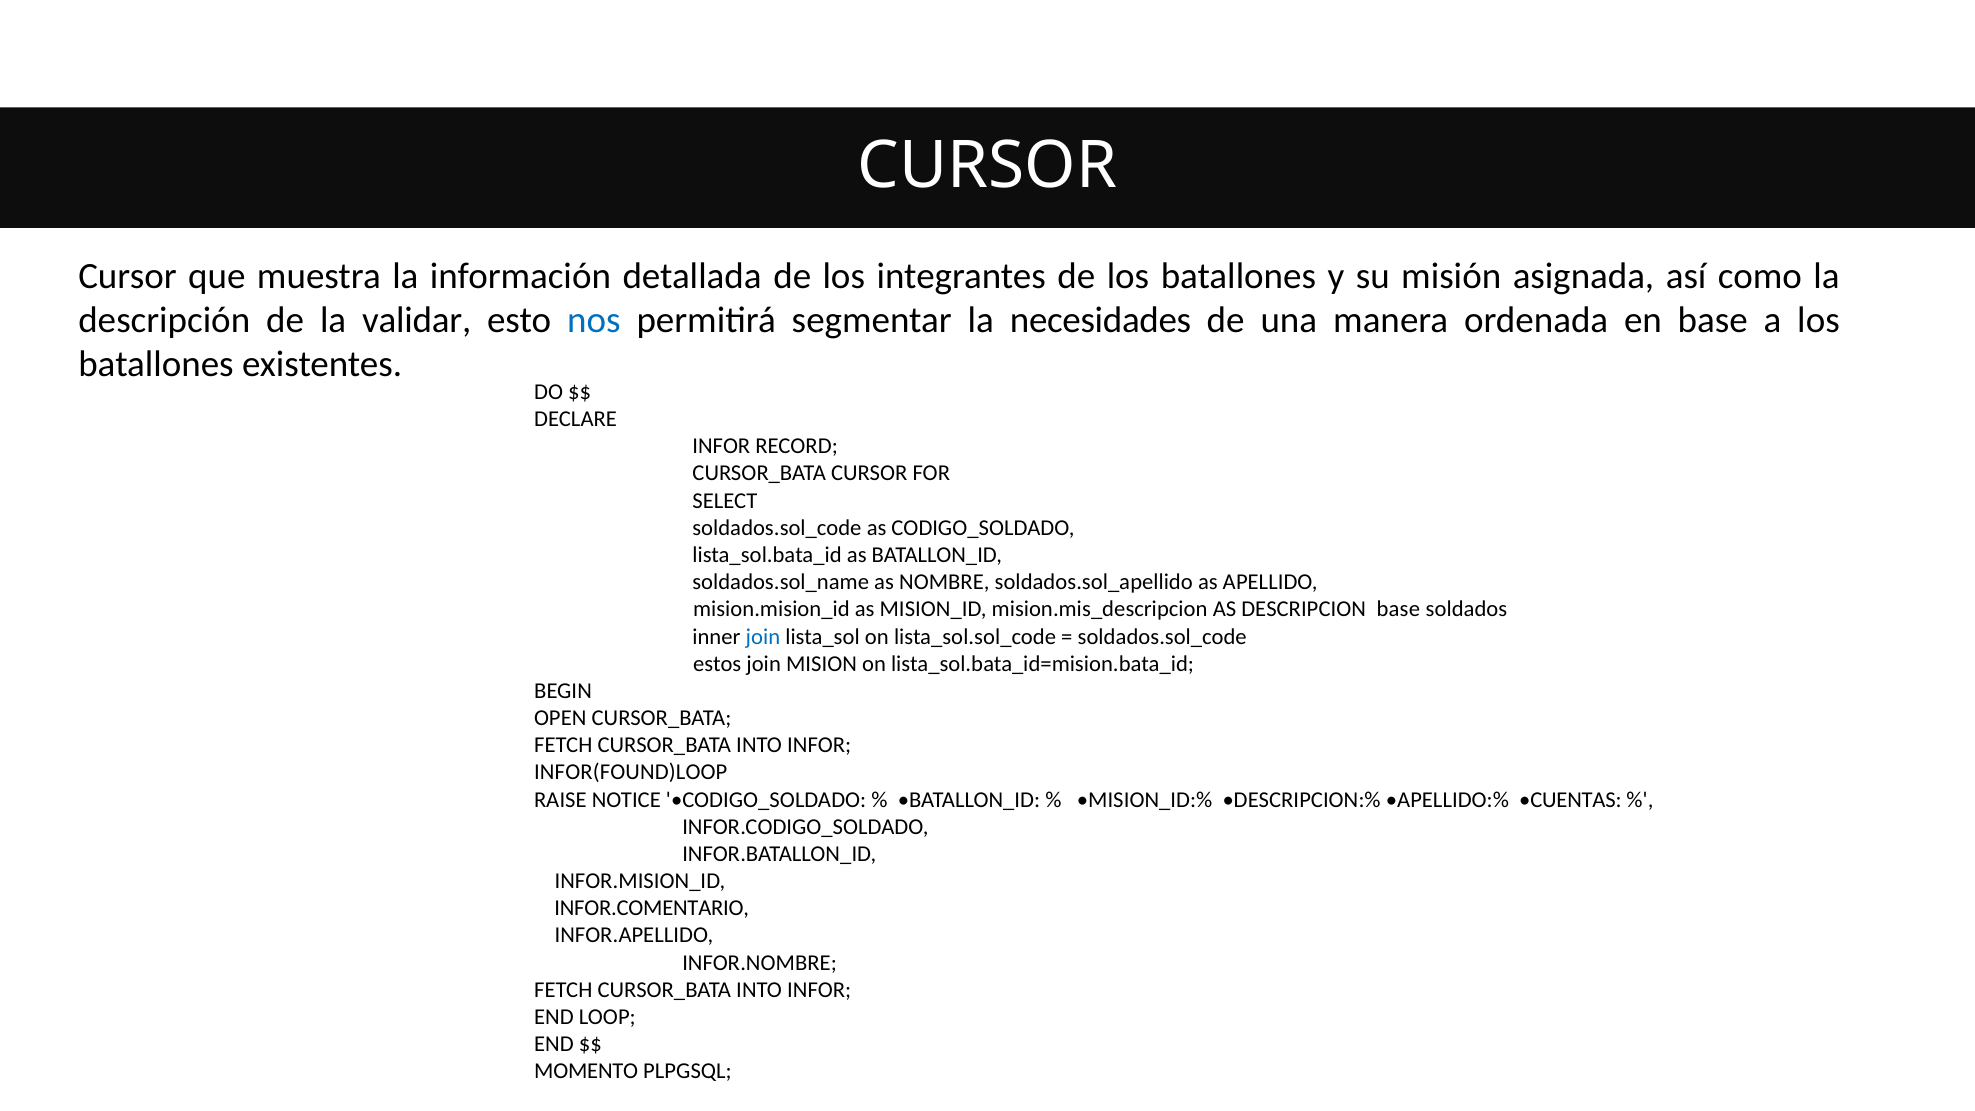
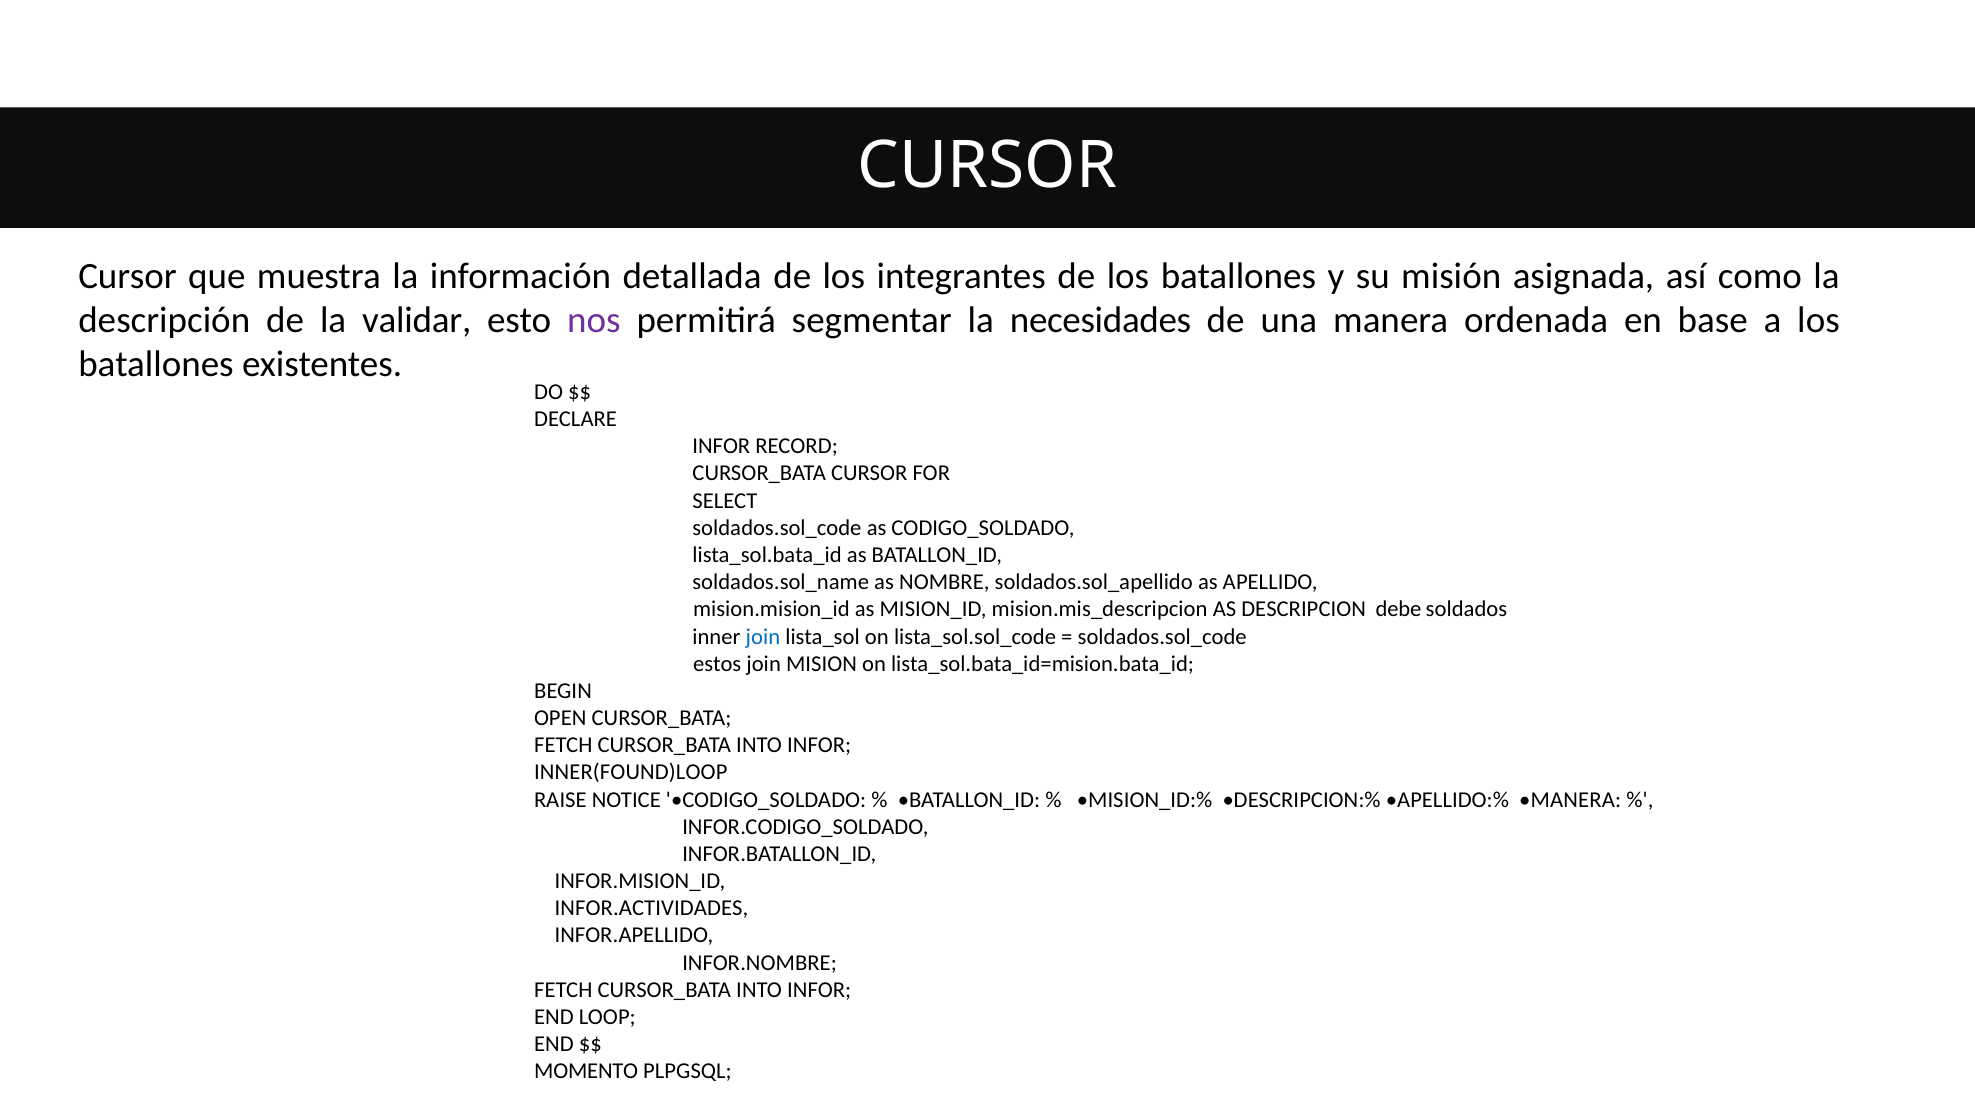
nos colour: blue -> purple
DESCRIPCION base: base -> debe
INFOR(FOUND)LOOP: INFOR(FOUND)LOOP -> INNER(FOUND)LOOP
APELLIDO:% CUENTAS: CUENTAS -> MANERA
INFOR.COMENTARIO: INFOR.COMENTARIO -> INFOR.ACTIVIDADES
